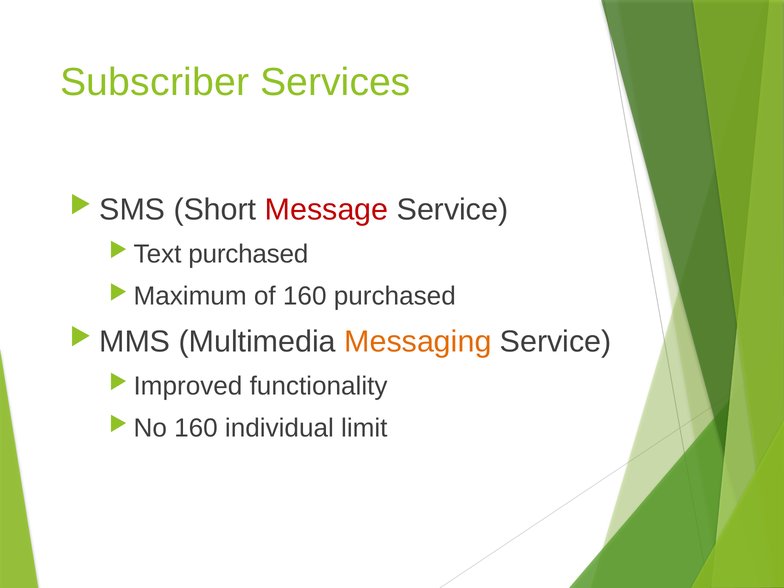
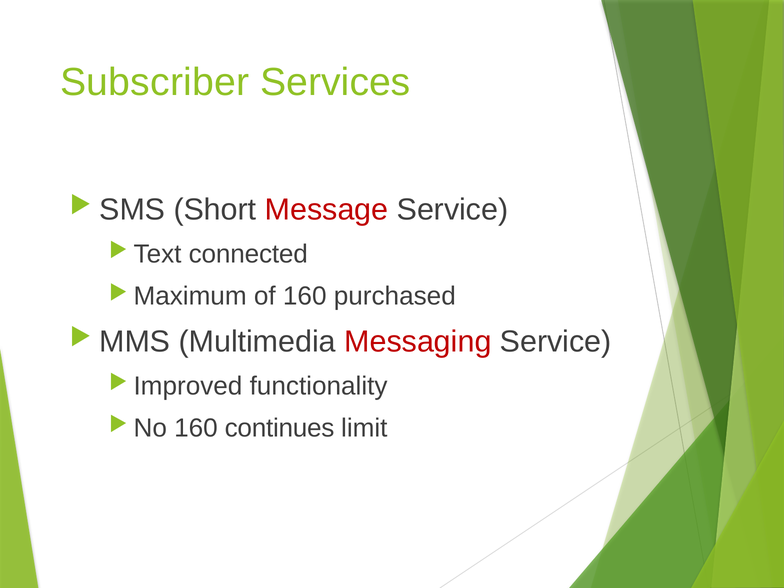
purchased at (248, 254): purchased -> connected
Messaging colour: orange -> red
individual: individual -> continues
